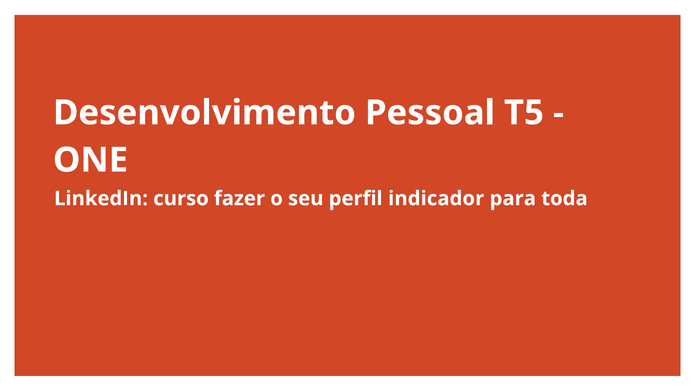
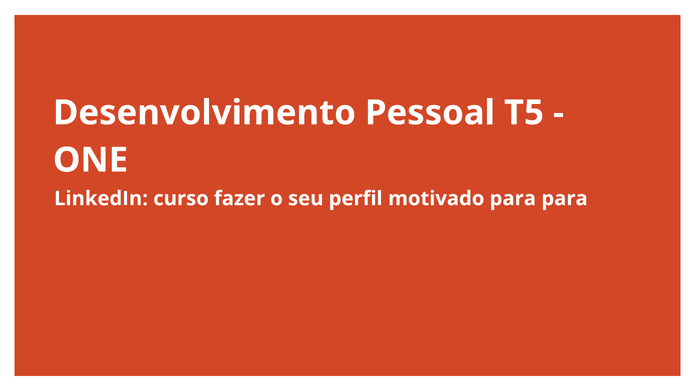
indicador: indicador -> motivado
para toda: toda -> para
